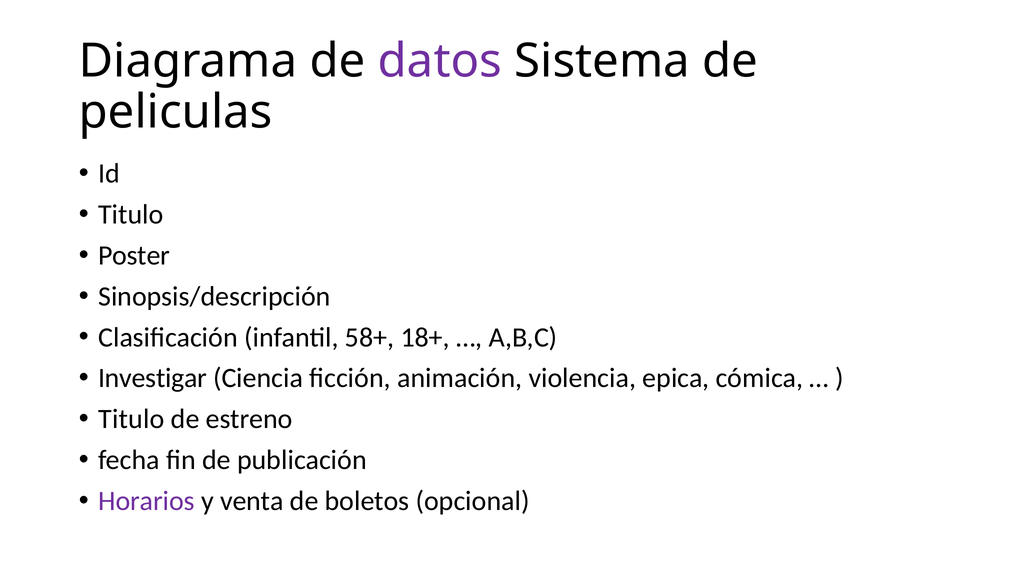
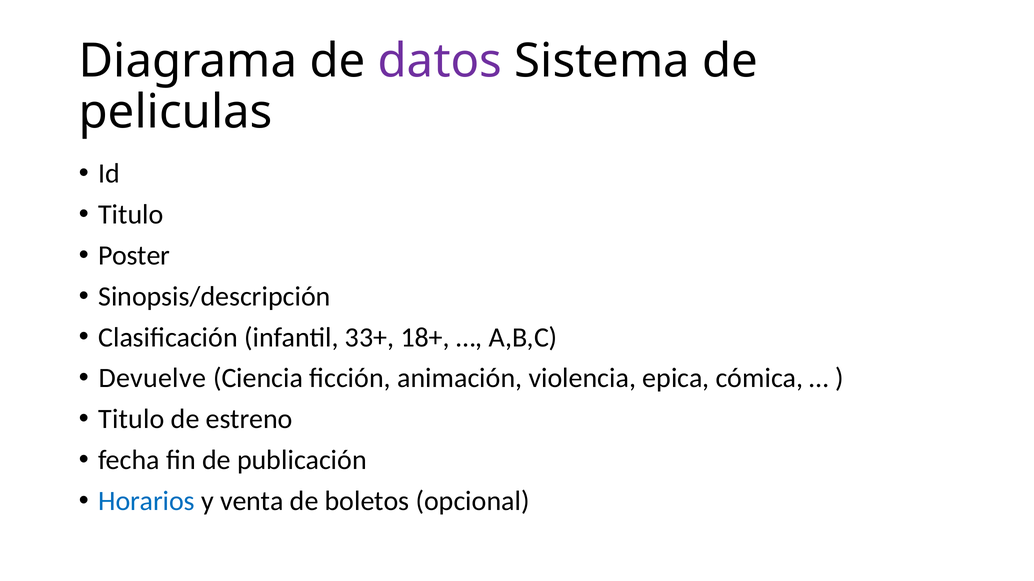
58+: 58+ -> 33+
Investigar: Investigar -> Devuelve
Horarios colour: purple -> blue
